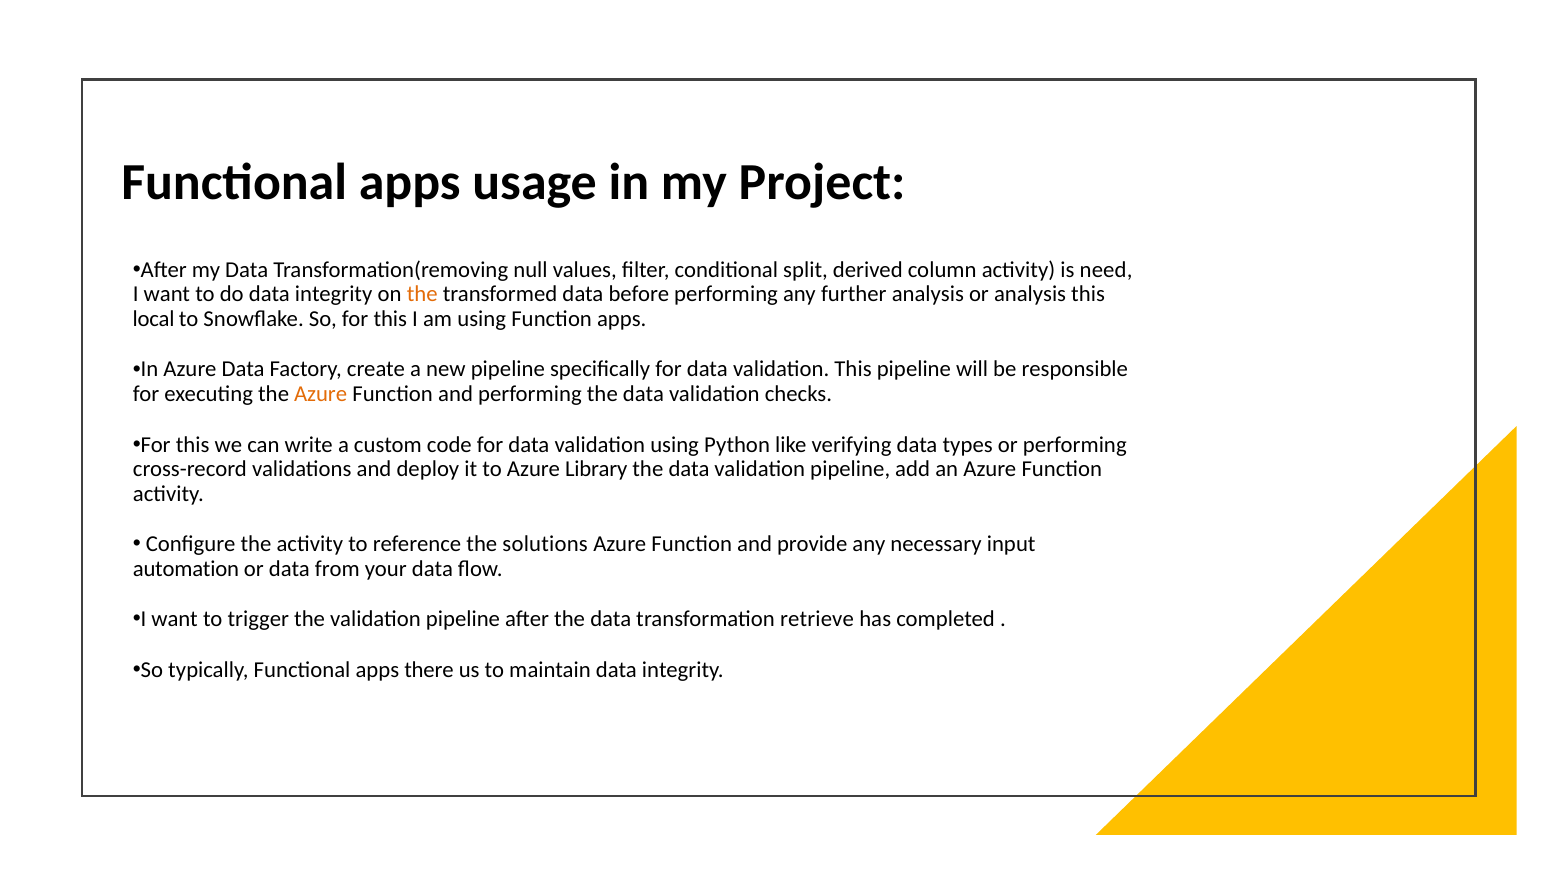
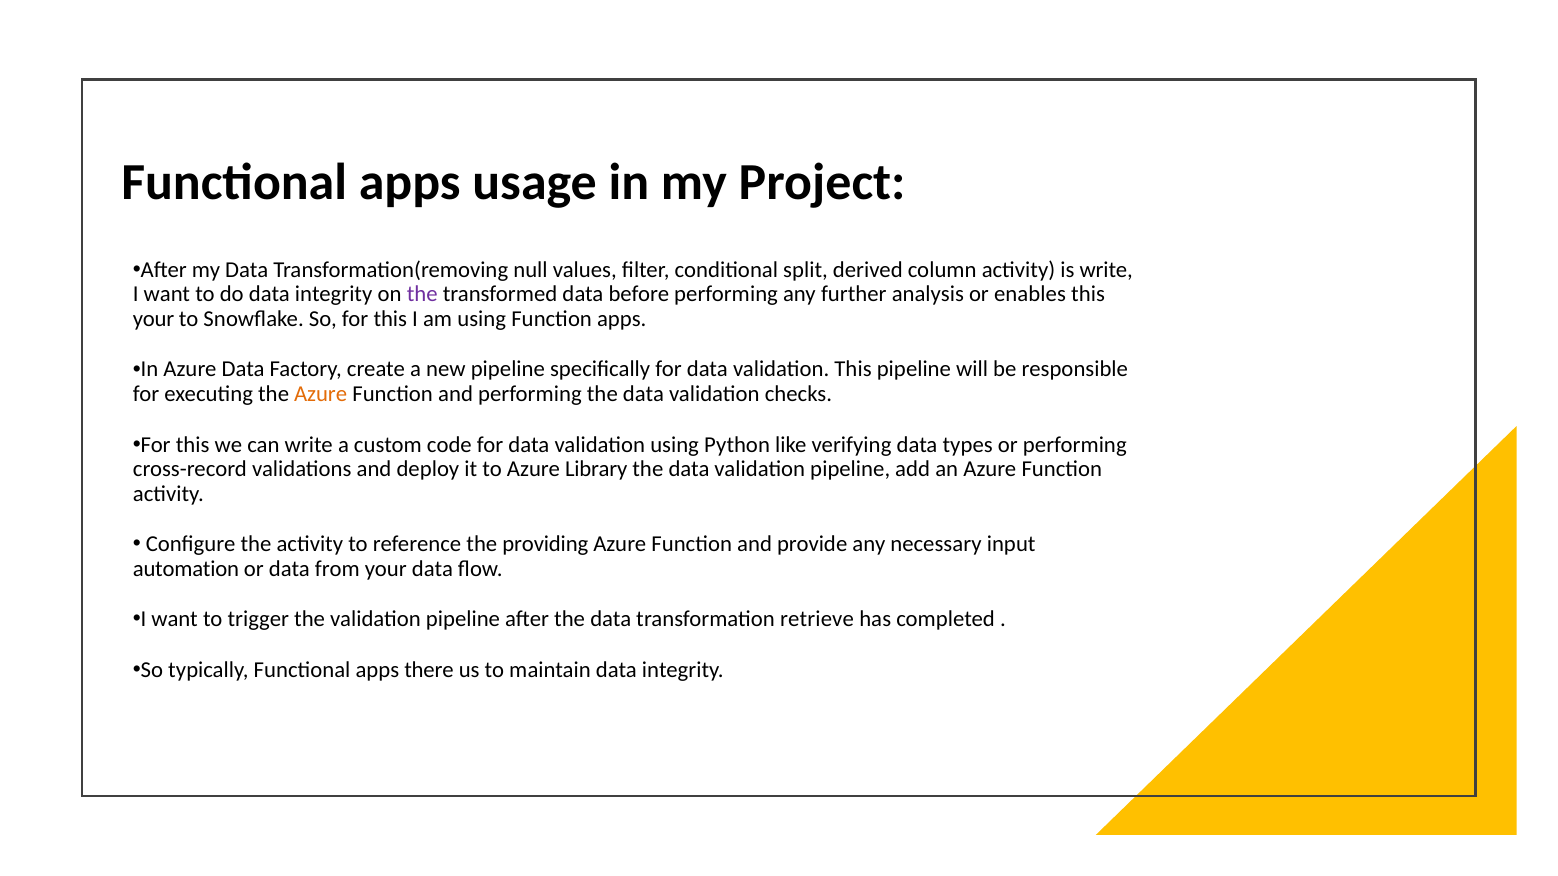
is need: need -> write
the at (422, 294) colour: orange -> purple
or analysis: analysis -> enables
local at (154, 319): local -> your
solutions: solutions -> providing
